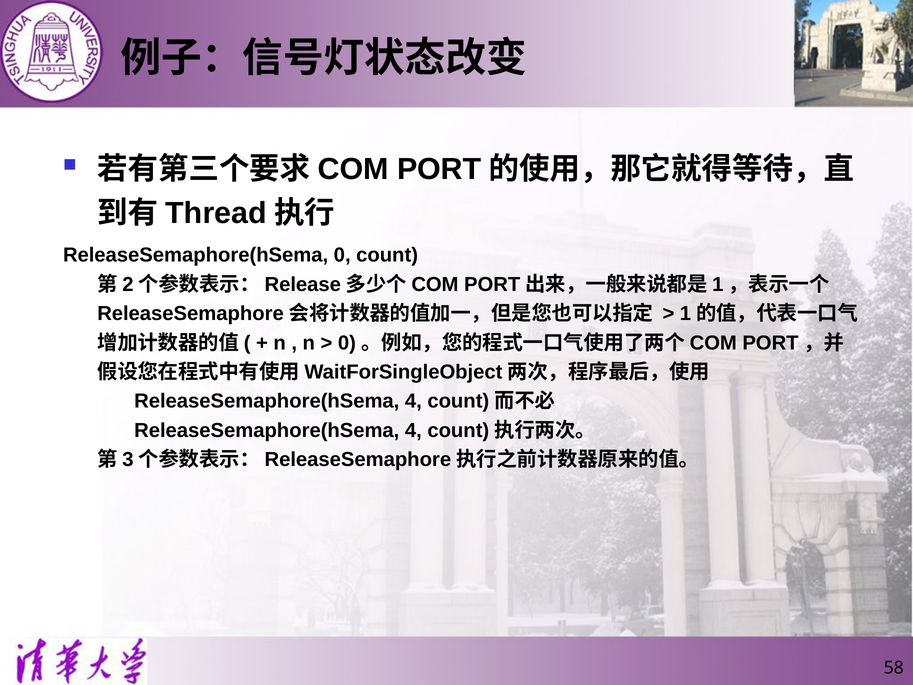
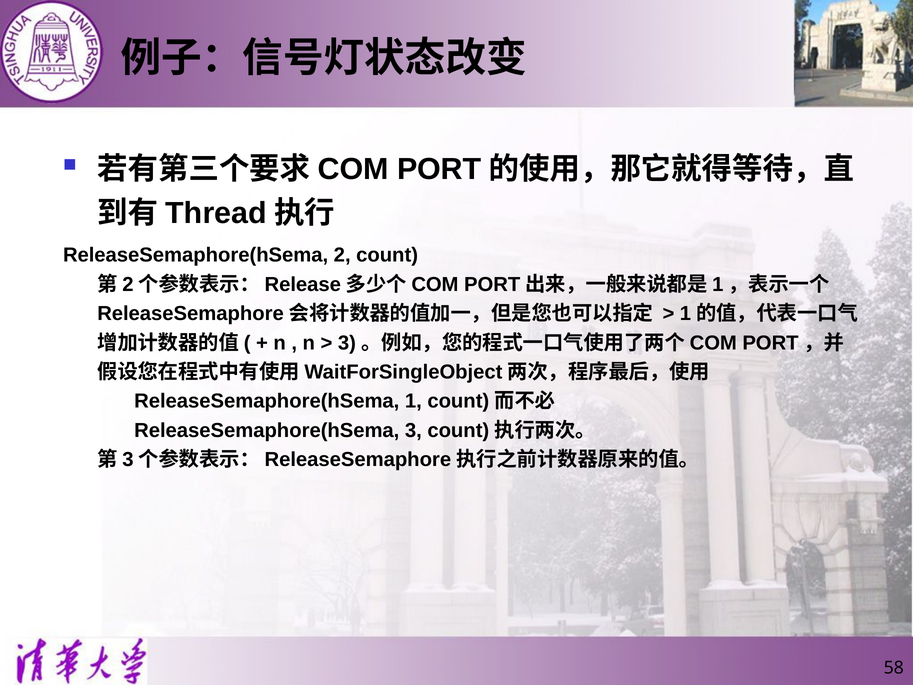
ReleaseSemaphore(hSema 0: 0 -> 2
0 at (347, 343): 0 -> 3
4 at (413, 401): 4 -> 1
4 at (413, 430): 4 -> 3
